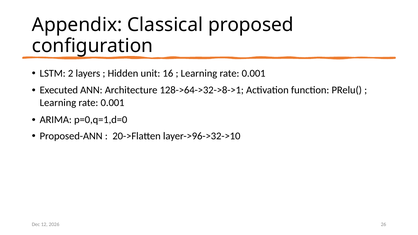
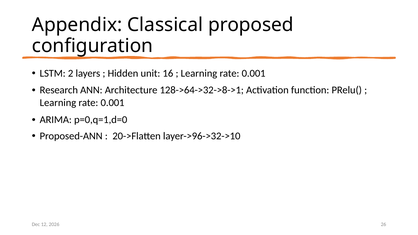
Executed: Executed -> Research
